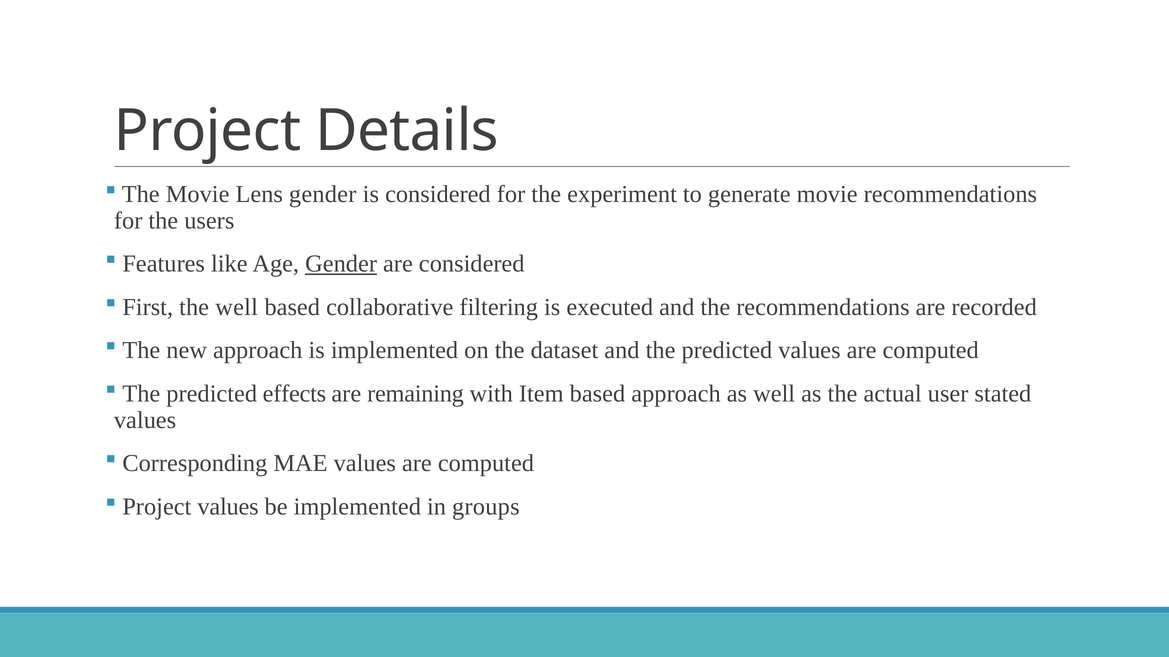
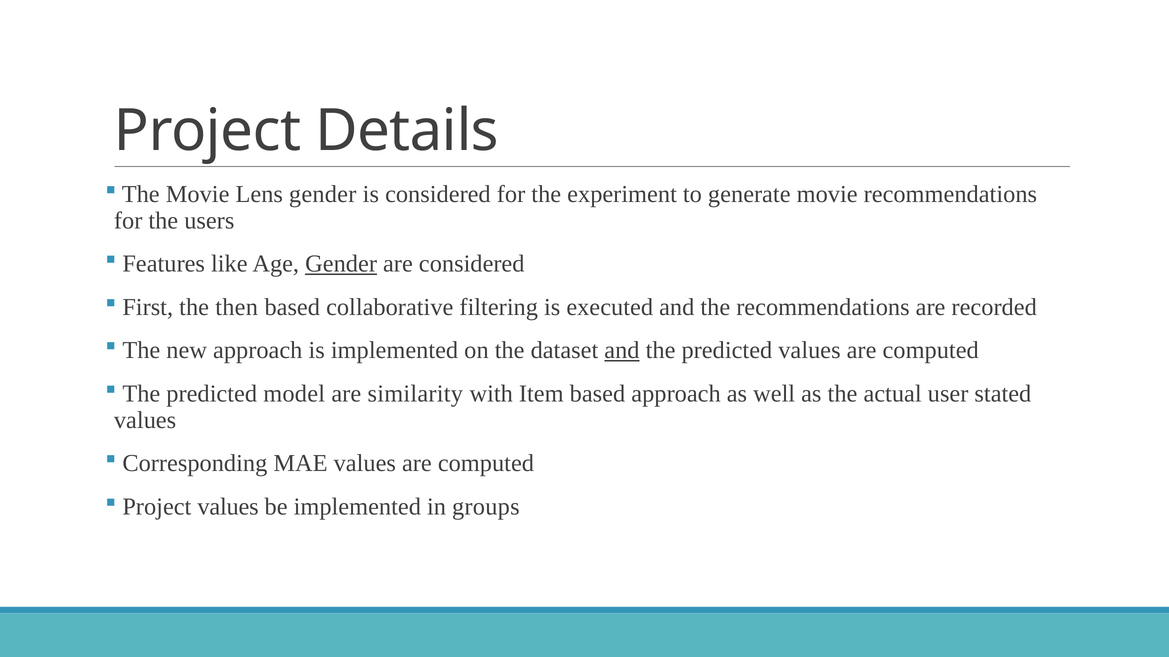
the well: well -> then
and at (622, 351) underline: none -> present
effects: effects -> model
remaining: remaining -> similarity
